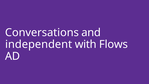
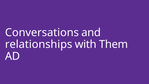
independent: independent -> relationships
Flows: Flows -> Them
